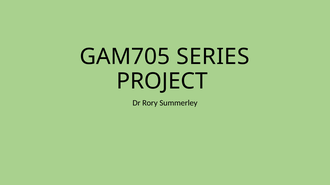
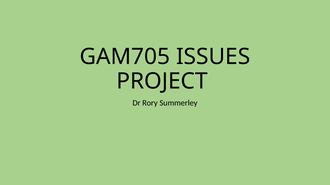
SERIES: SERIES -> ISSUES
